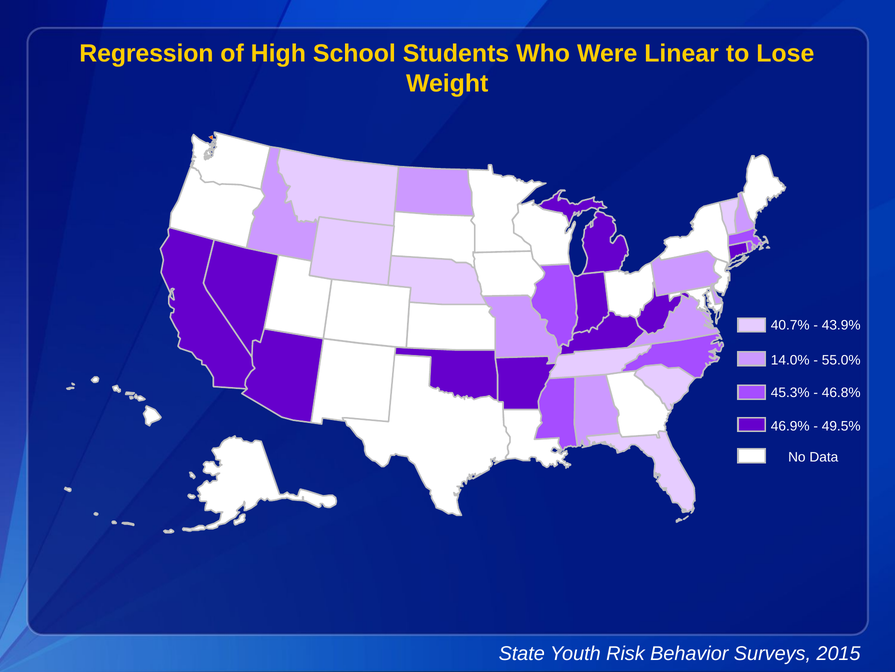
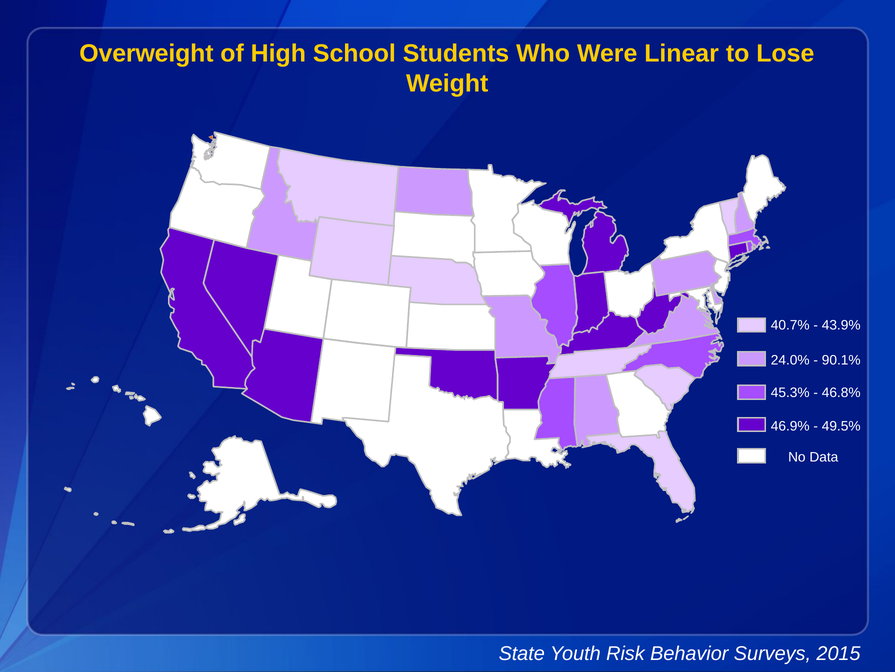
Regression: Regression -> Overweight
14.0%: 14.0% -> 24.0%
55.0%: 55.0% -> 90.1%
